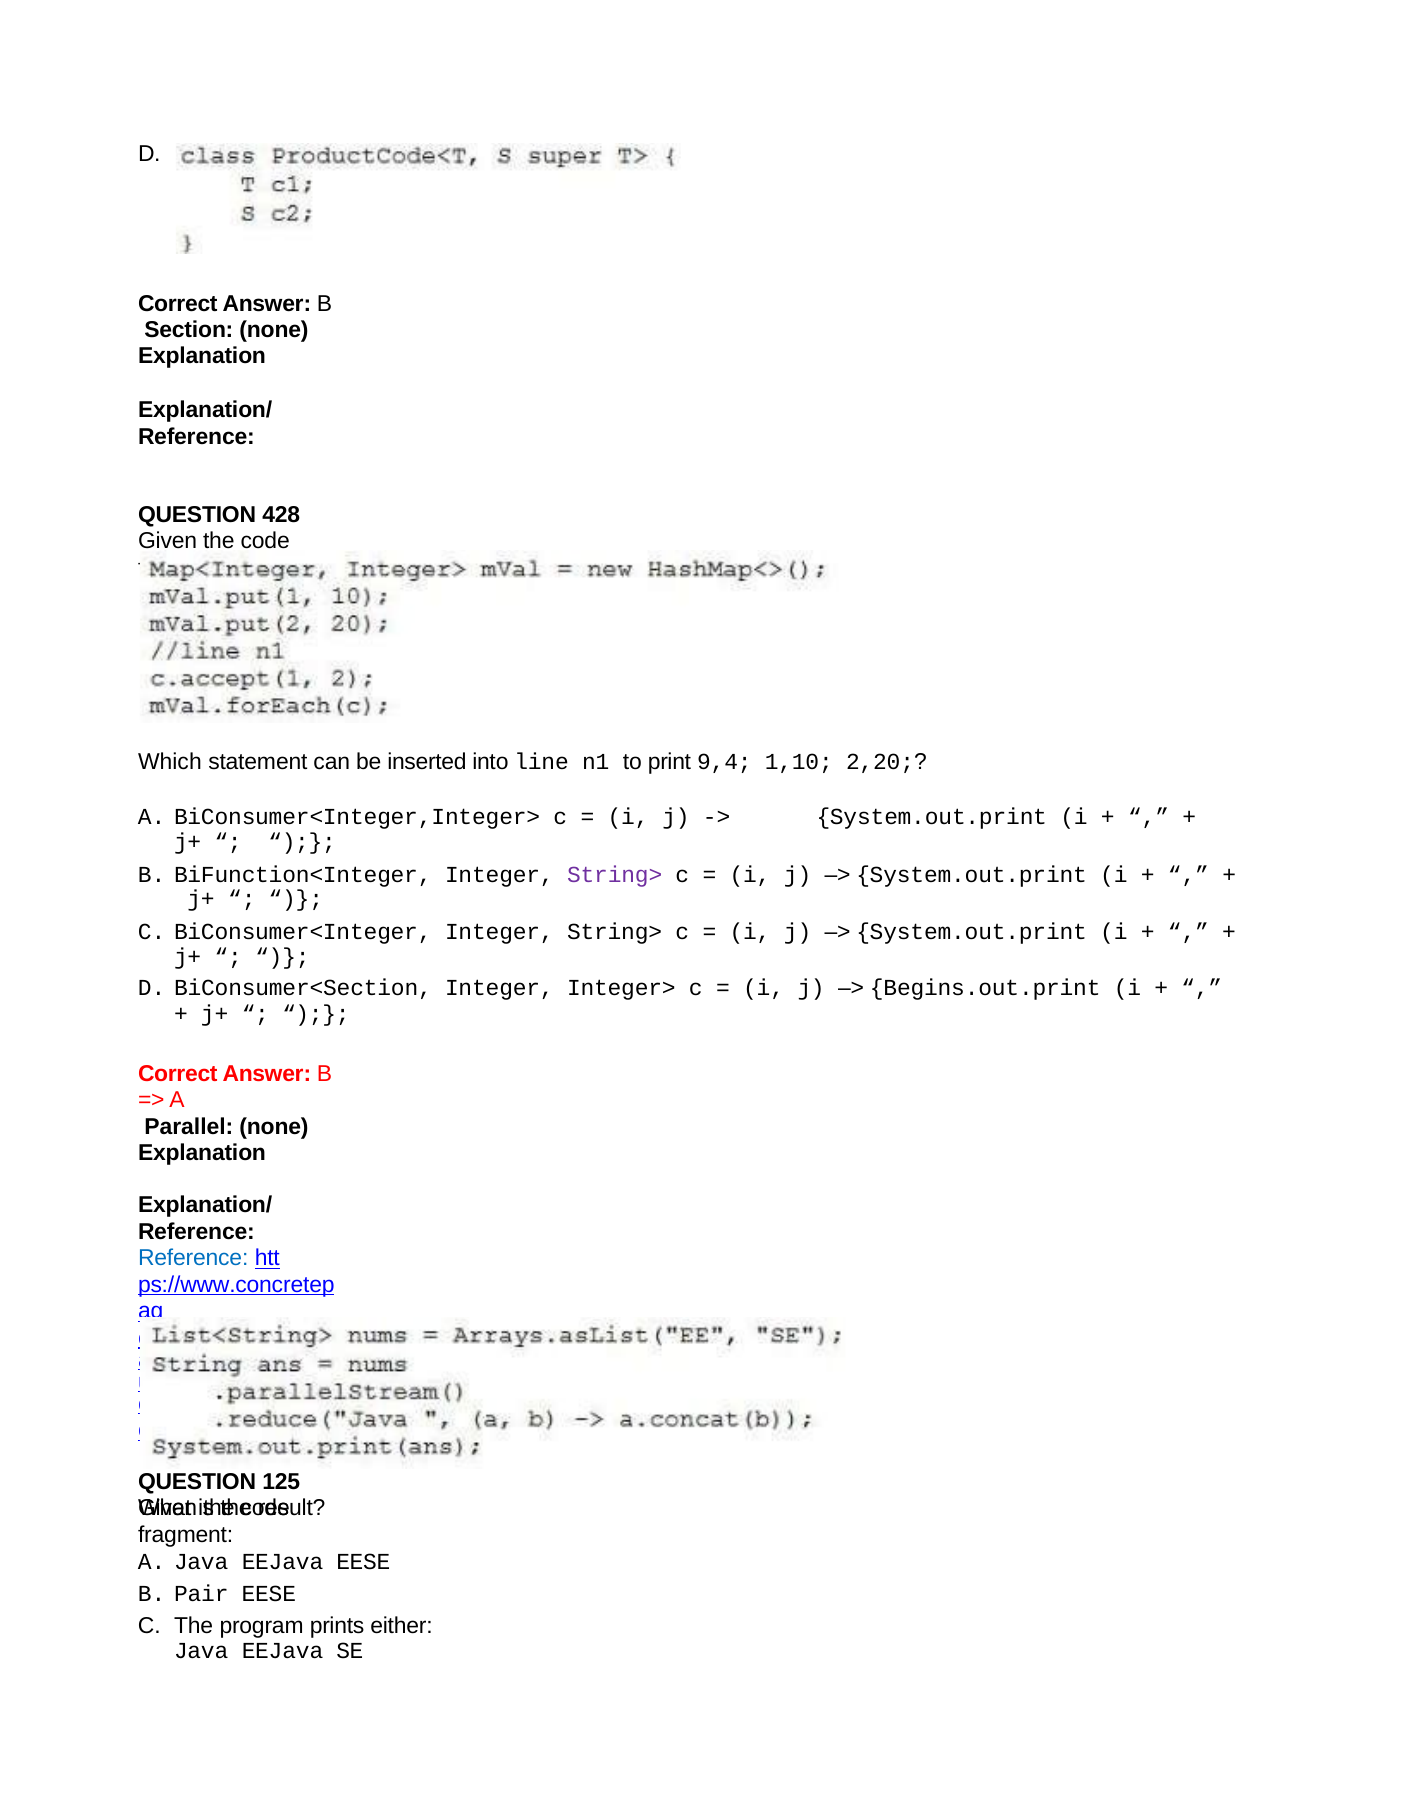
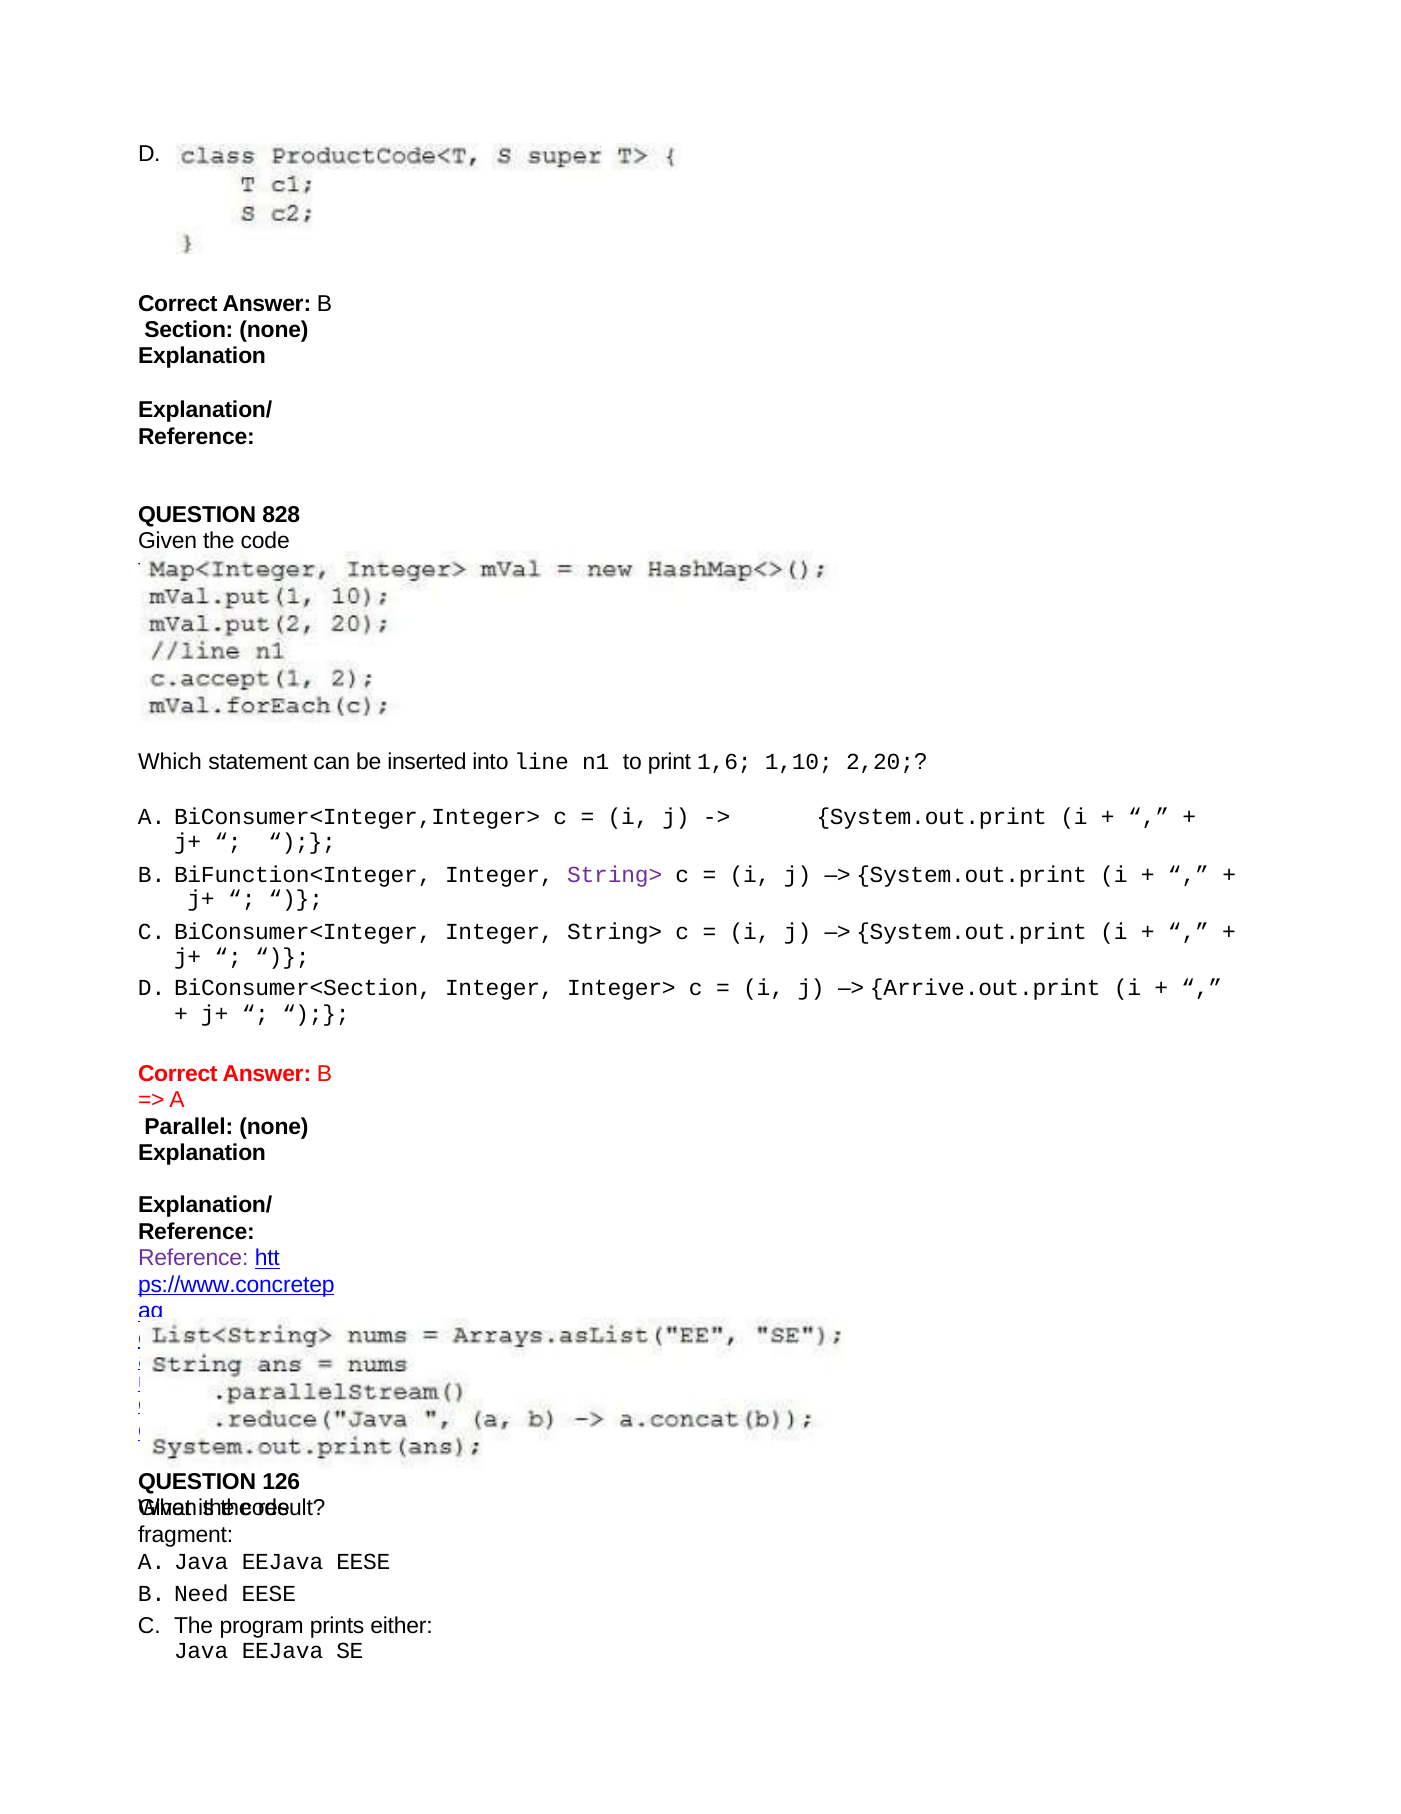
428: 428 -> 828
9,4: 9,4 -> 1,6
Begins.out.print: Begins.out.print -> Arrive.out.print
Reference at (193, 1258) colour: blue -> purple
125: 125 -> 126
Pair: Pair -> Need
